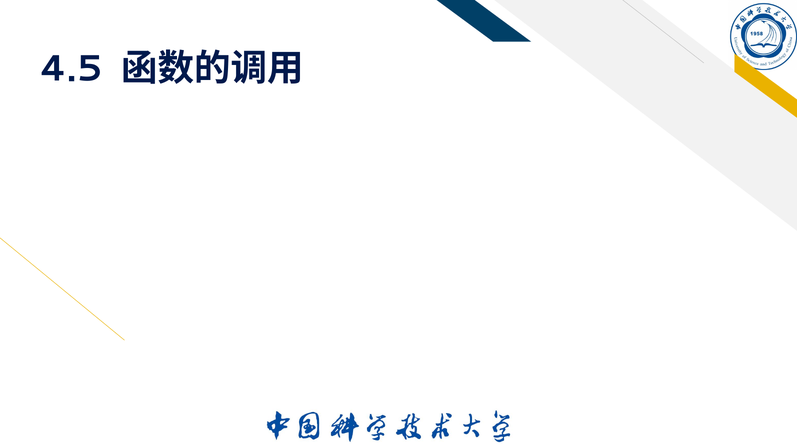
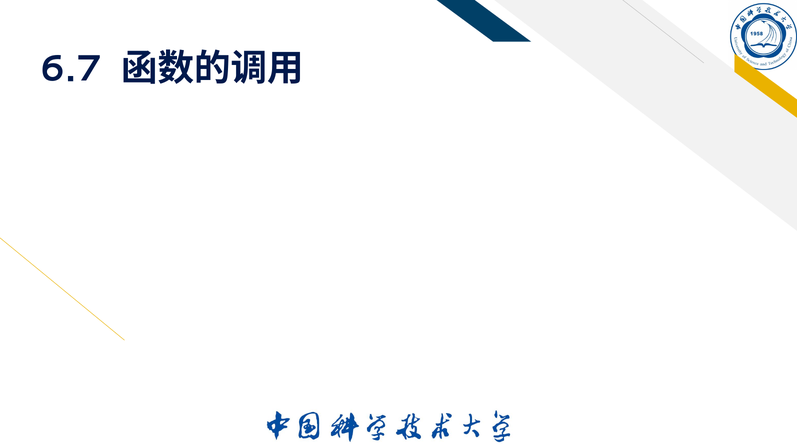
4.5: 4.5 -> 6.7
